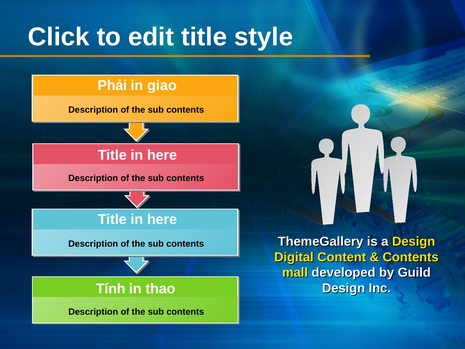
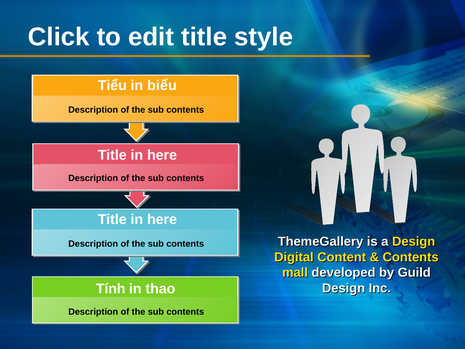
Phải: Phải -> Tiểu
giao: giao -> biểu
